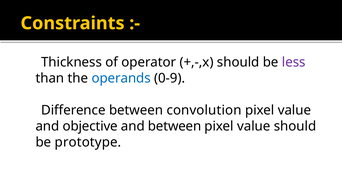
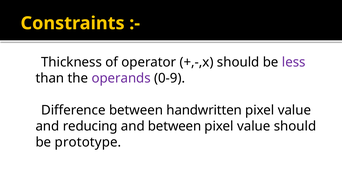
operands colour: blue -> purple
convolution: convolution -> handwritten
objective: objective -> reducing
